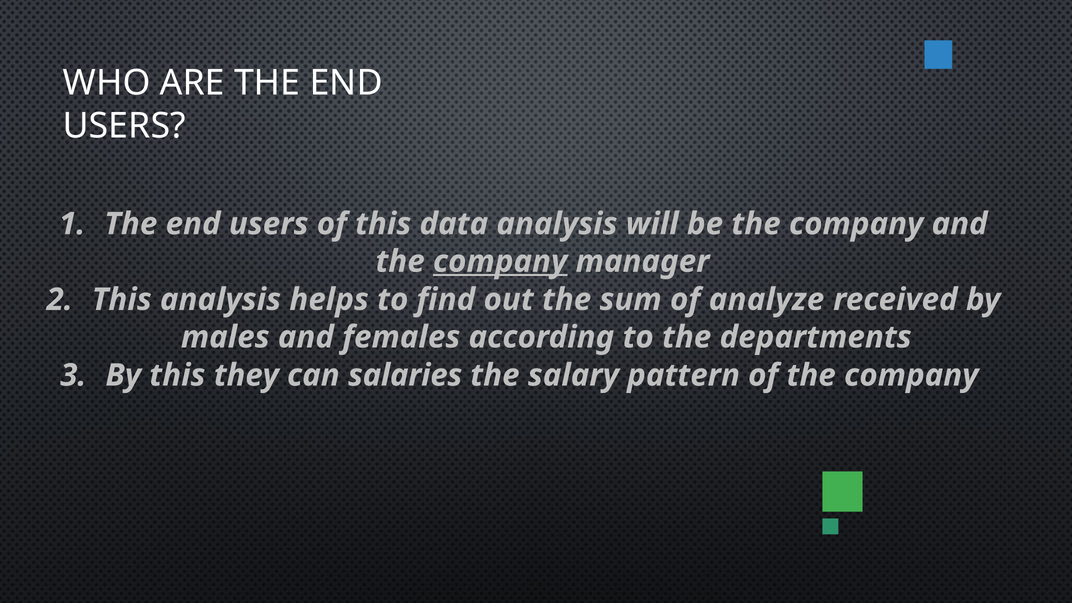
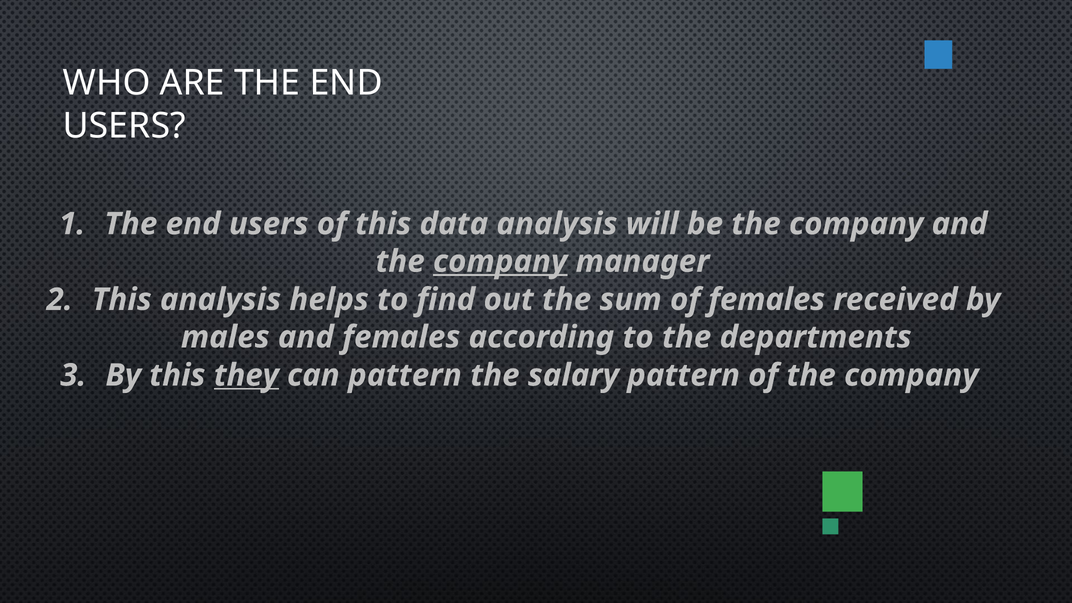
of analyze: analyze -> females
they underline: none -> present
can salaries: salaries -> pattern
